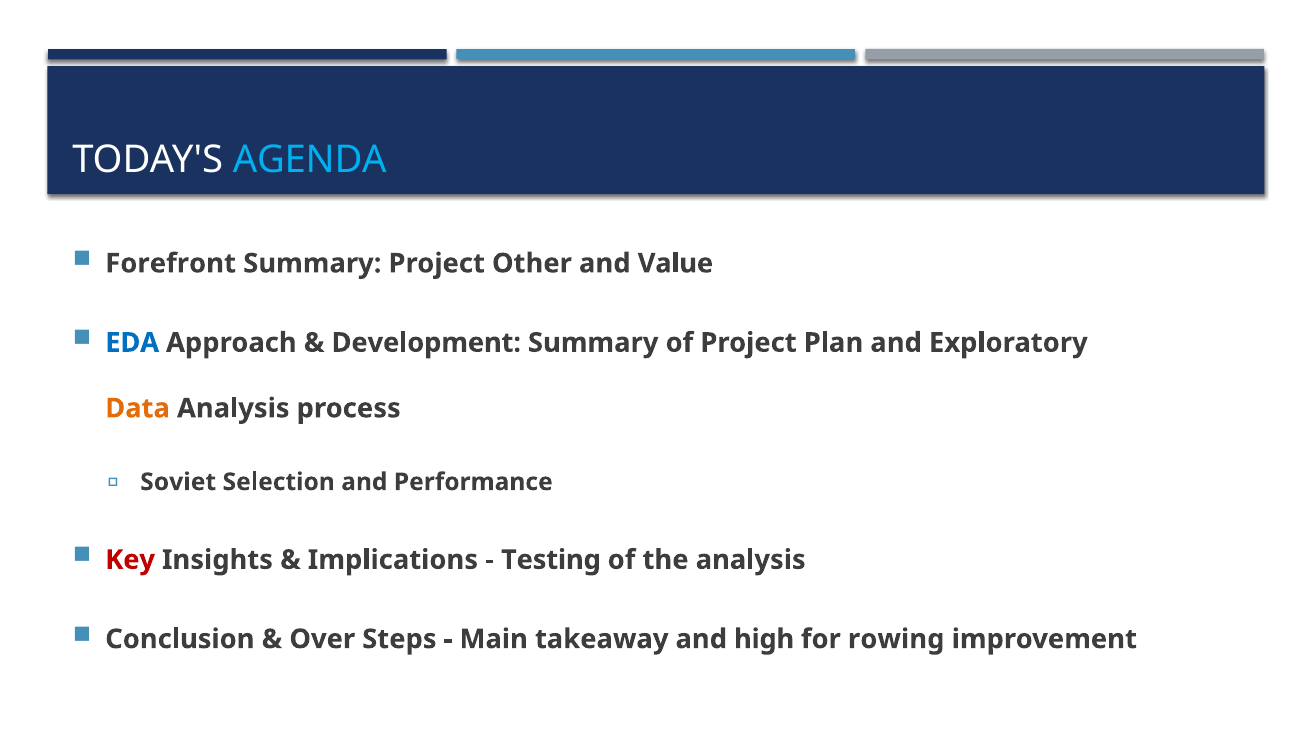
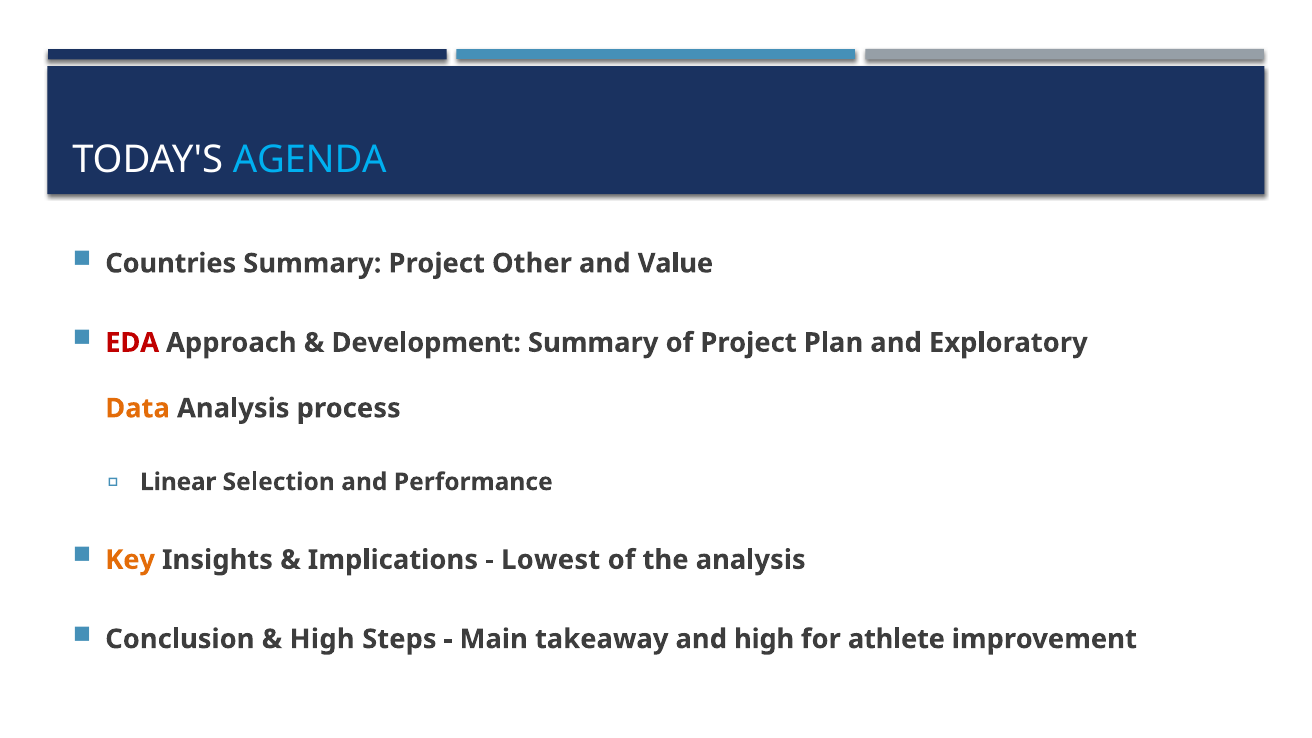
Forefront: Forefront -> Countries
EDA colour: blue -> red
Soviet: Soviet -> Linear
Key colour: red -> orange
Testing: Testing -> Lowest
Over at (322, 639): Over -> High
rowing: rowing -> athlete
